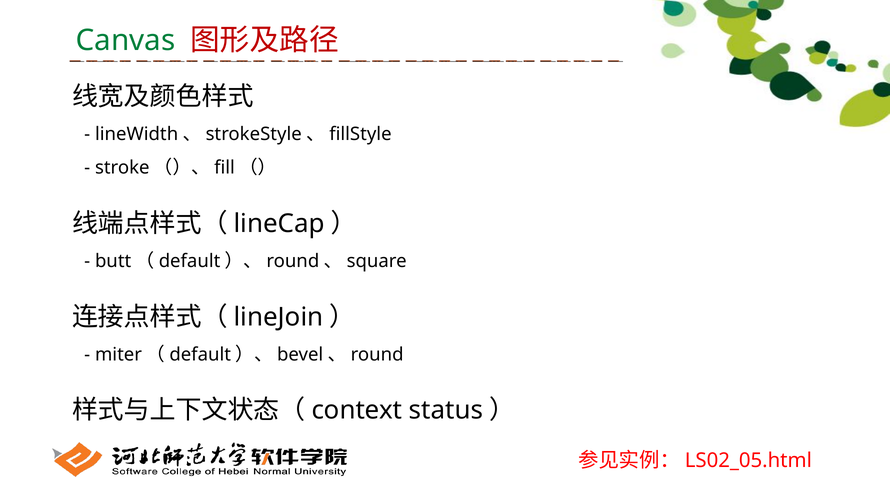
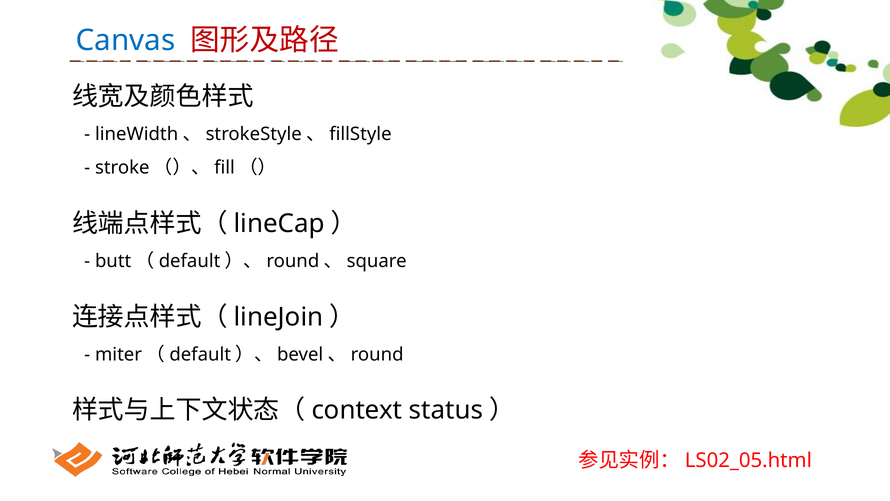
Canvas colour: green -> blue
